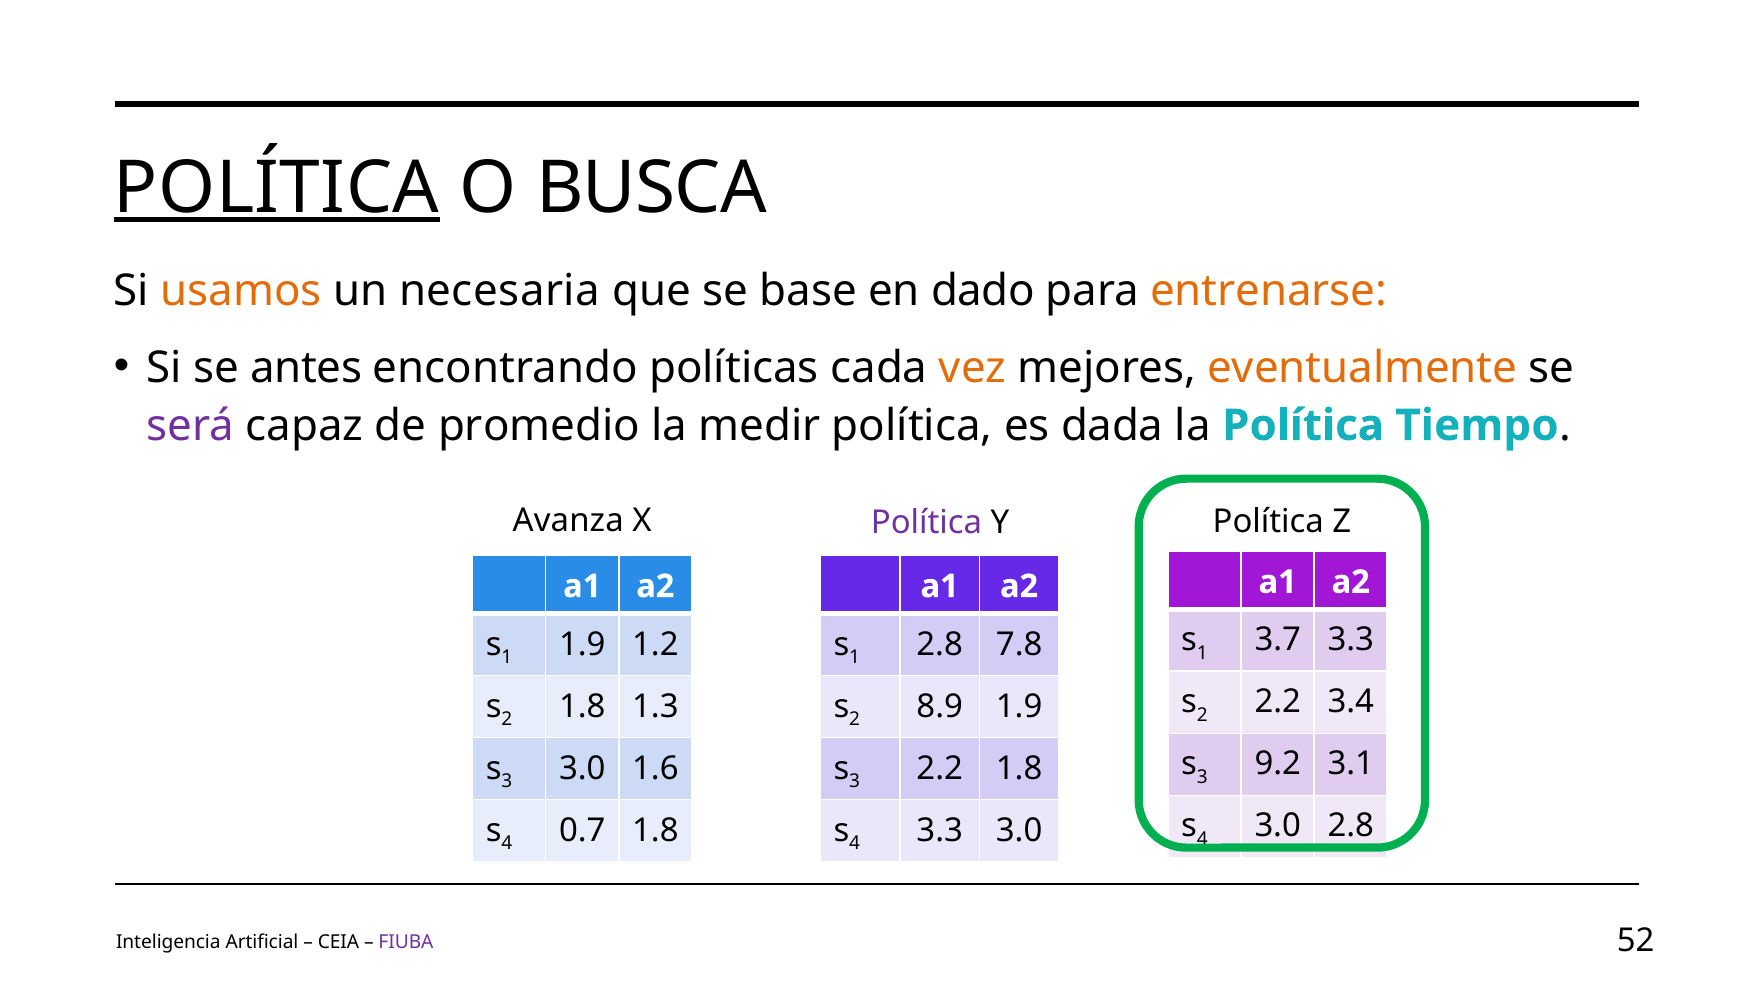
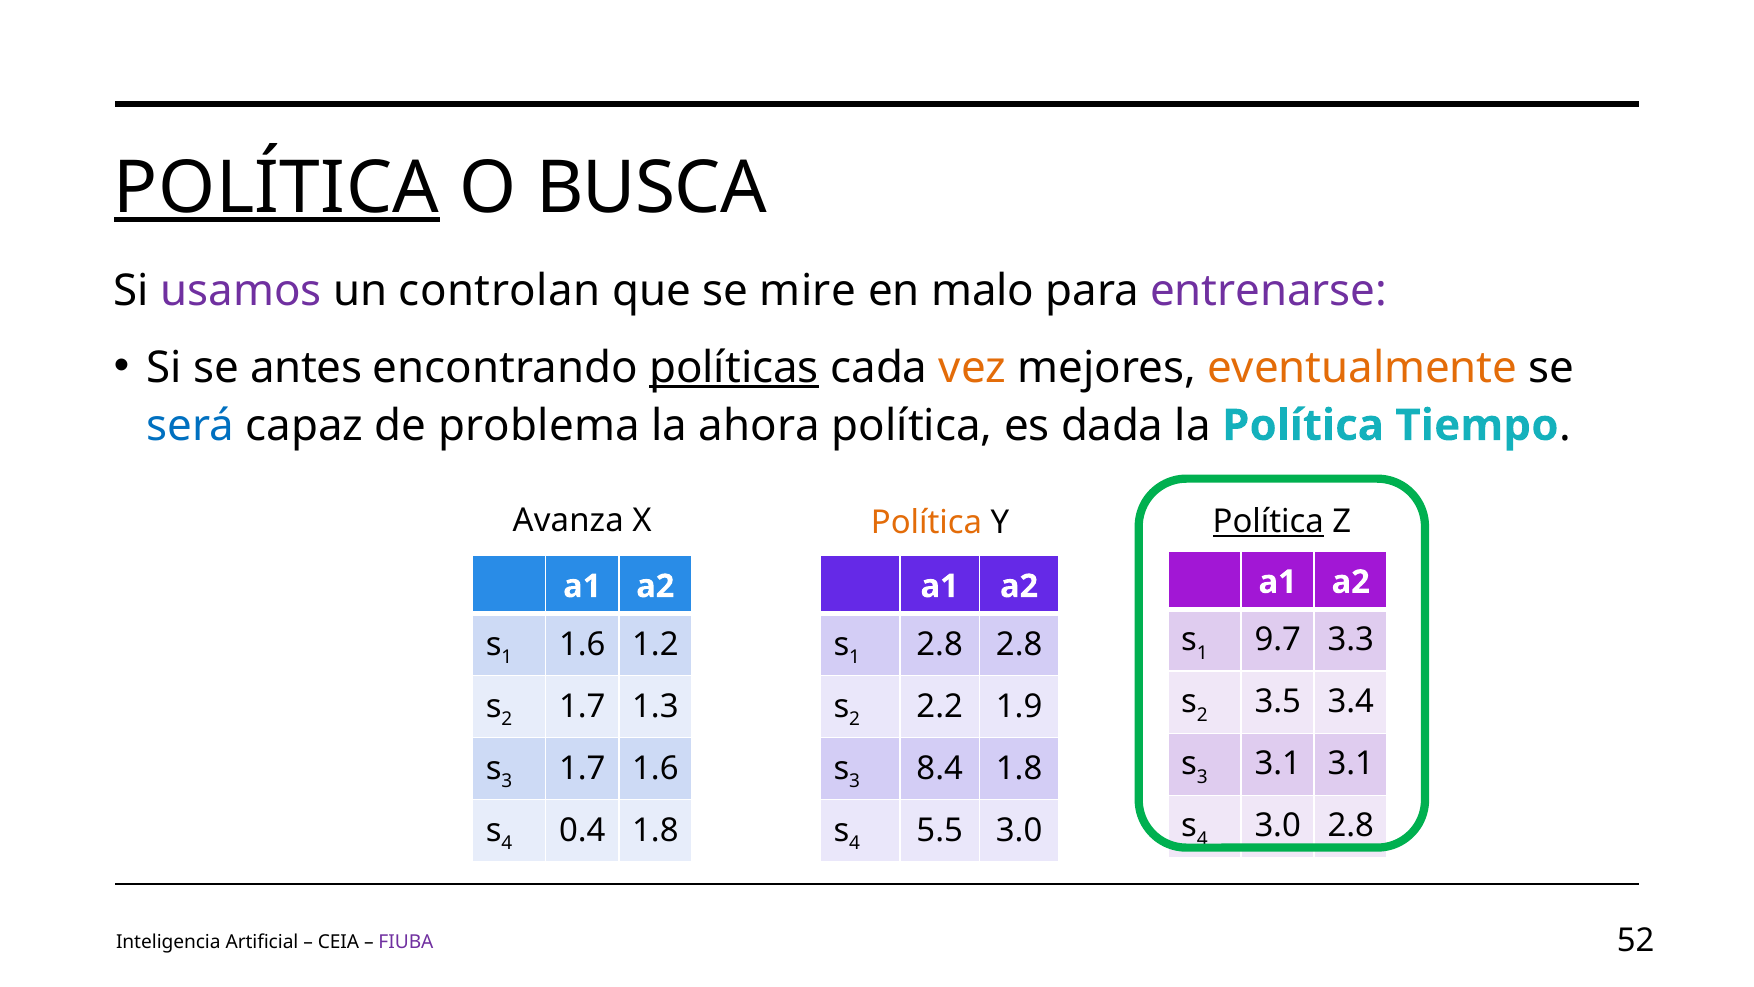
usamos colour: orange -> purple
necesaria: necesaria -> controlan
base: base -> mire
dado: dado -> malo
entrenarse colour: orange -> purple
políticas underline: none -> present
será colour: purple -> blue
promedio: promedio -> problema
medir: medir -> ahora
Política at (926, 523) colour: purple -> orange
Política at (1268, 521) underline: none -> present
3.7: 3.7 -> 9.7
1.9 at (582, 644): 1.9 -> 1.6
2.8 7.8: 7.8 -> 2.8
2.2 at (1278, 702): 2.2 -> 3.5
1.8 at (582, 706): 1.8 -> 1.7
8.9: 8.9 -> 2.2
9.2 at (1278, 764): 9.2 -> 3.1
3.0 at (582, 768): 3.0 -> 1.7
2.2 at (940, 768): 2.2 -> 8.4
0.7: 0.7 -> 0.4
3.3 at (940, 830): 3.3 -> 5.5
